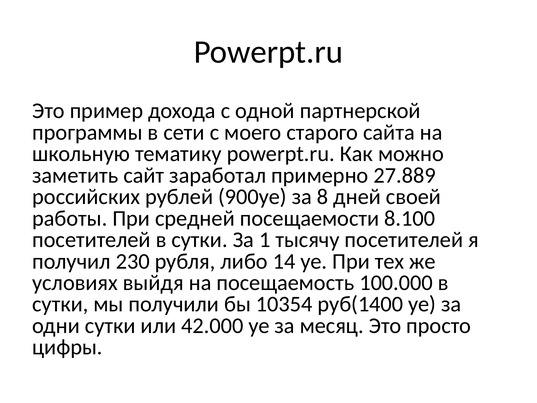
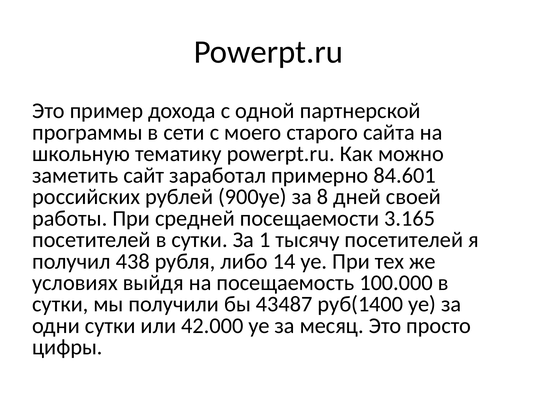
27.889: 27.889 -> 84.601
8.100: 8.100 -> 3.165
230: 230 -> 438
10354: 10354 -> 43487
